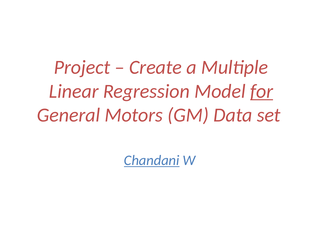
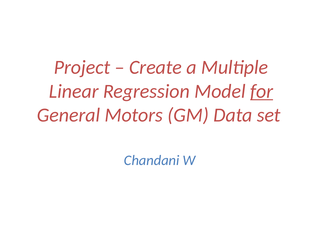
Chandani underline: present -> none
